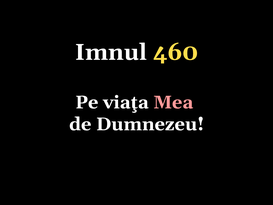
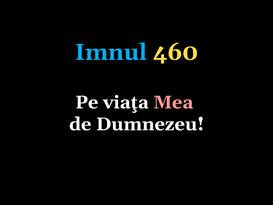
Imnul colour: white -> light blue
